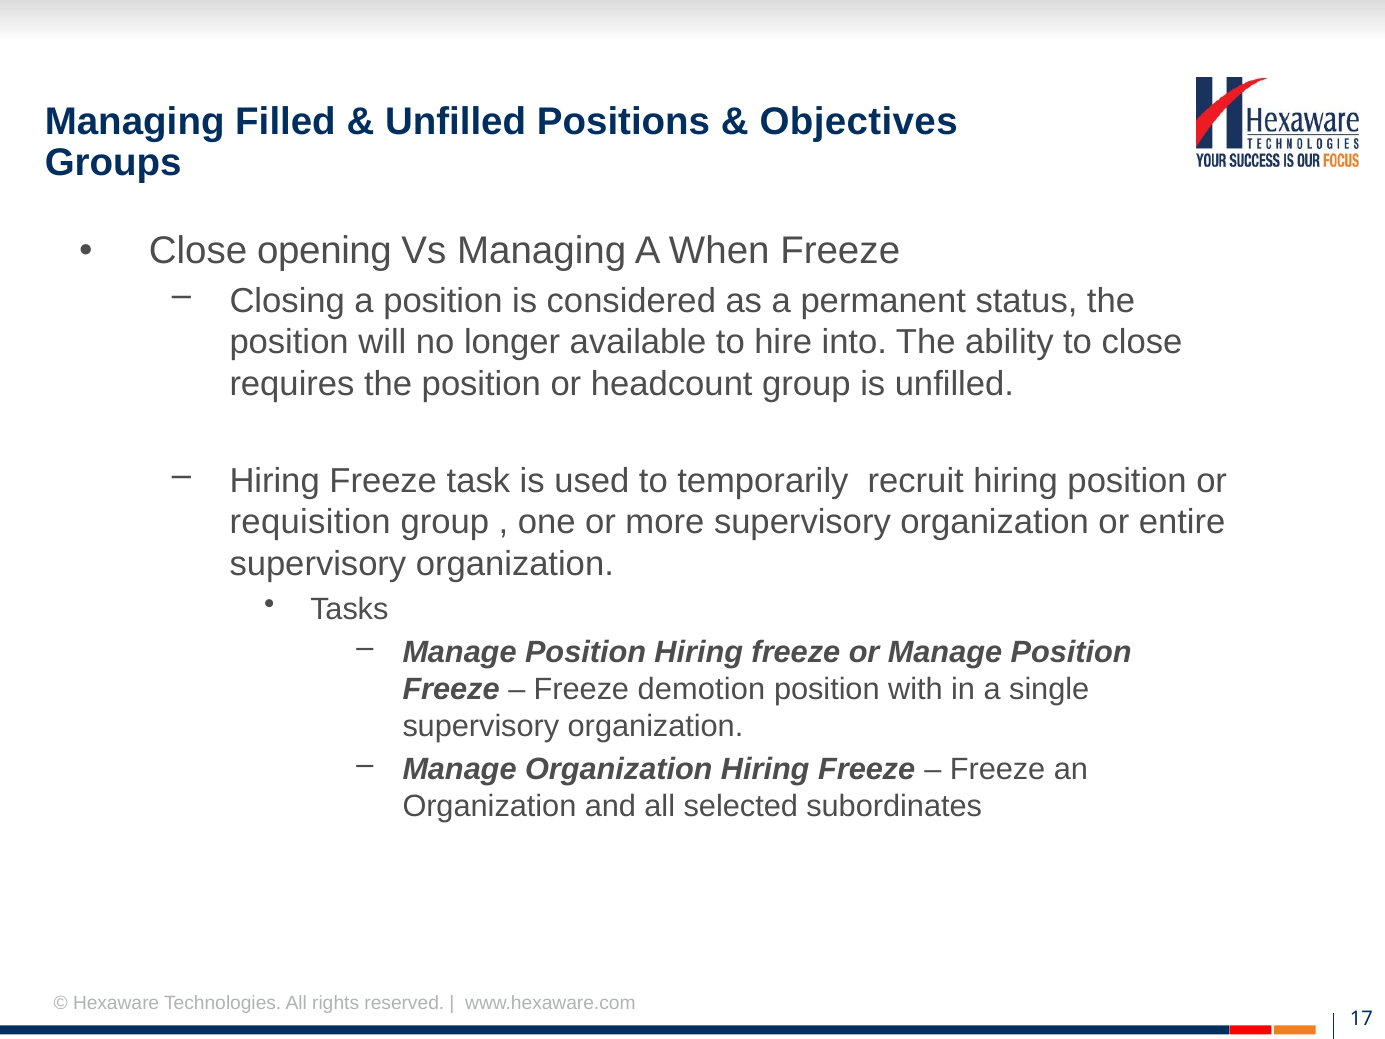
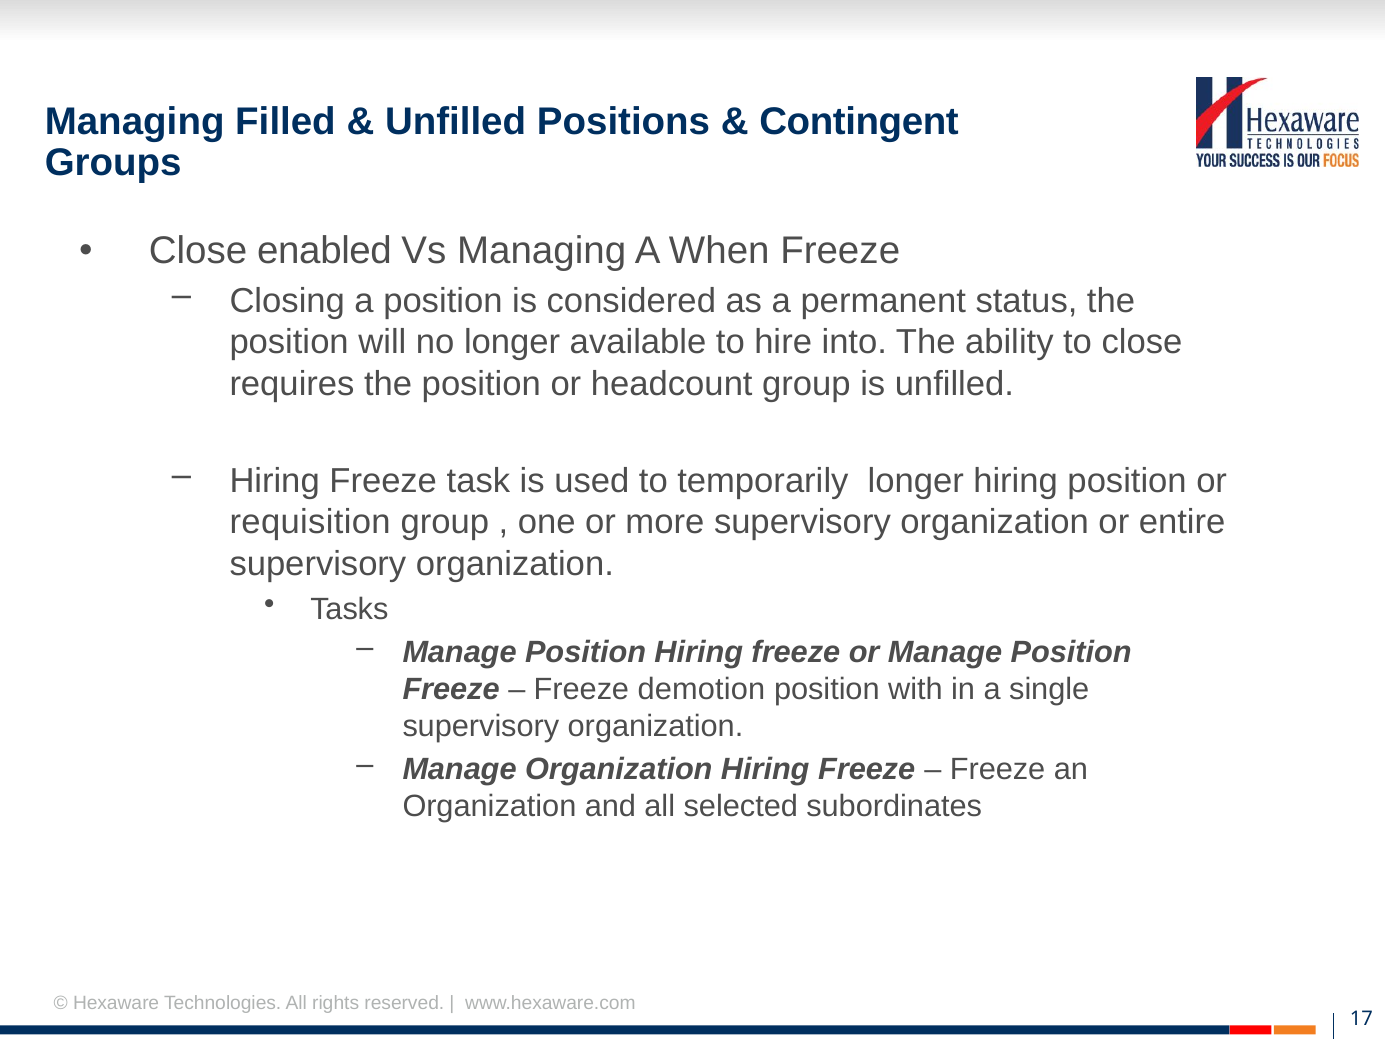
Objectives: Objectives -> Contingent
opening: opening -> enabled
temporarily recruit: recruit -> longer
